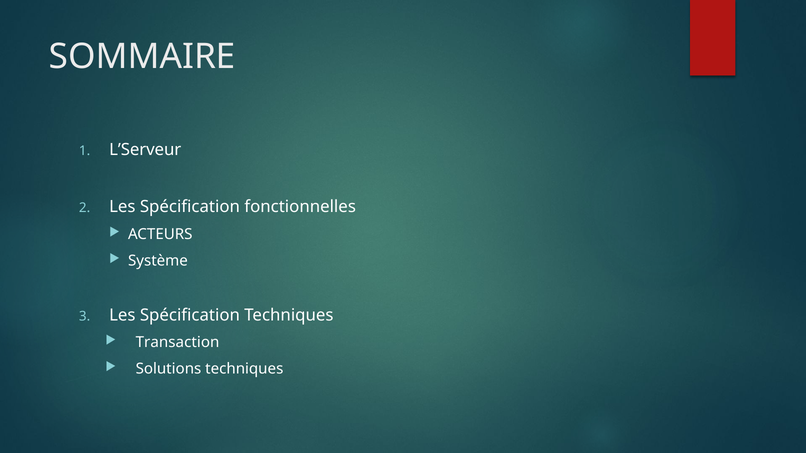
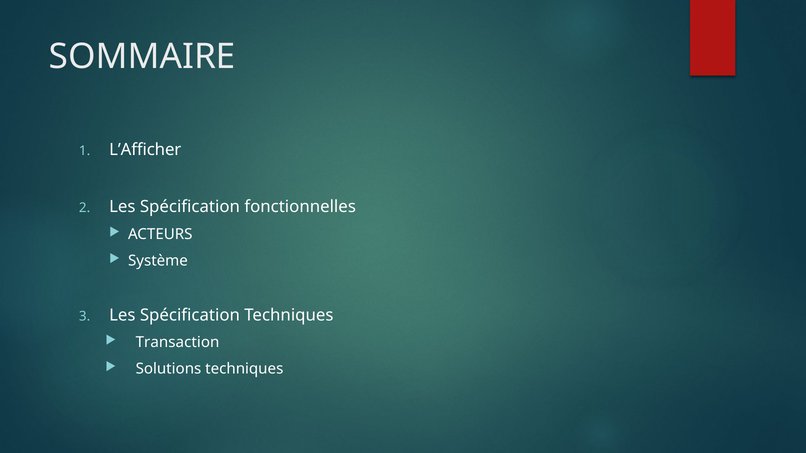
L’Serveur: L’Serveur -> L’Afficher
